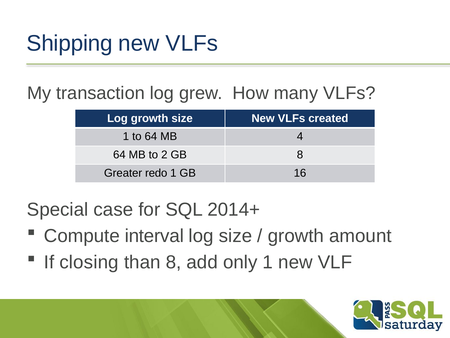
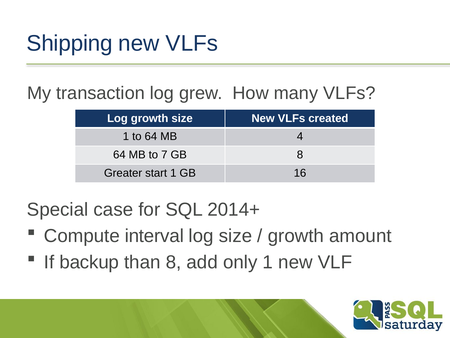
2: 2 -> 7
redo: redo -> start
closing: closing -> backup
